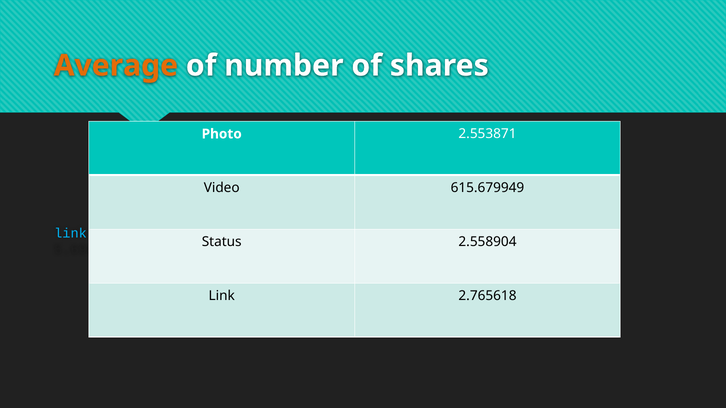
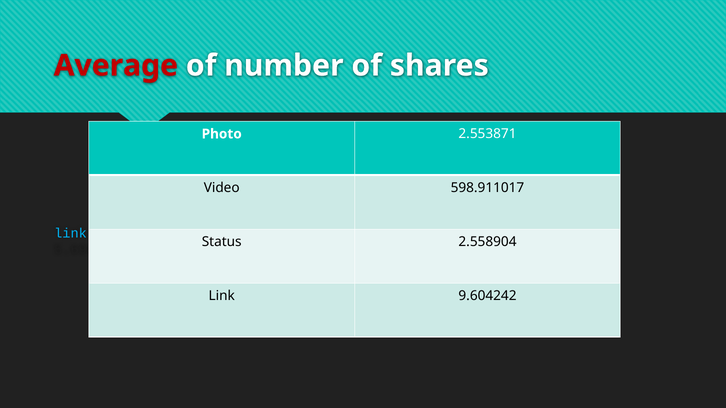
Average colour: orange -> red
615.679949: 615.679949 -> 598.911017
2.765618: 2.765618 -> 9.604242
